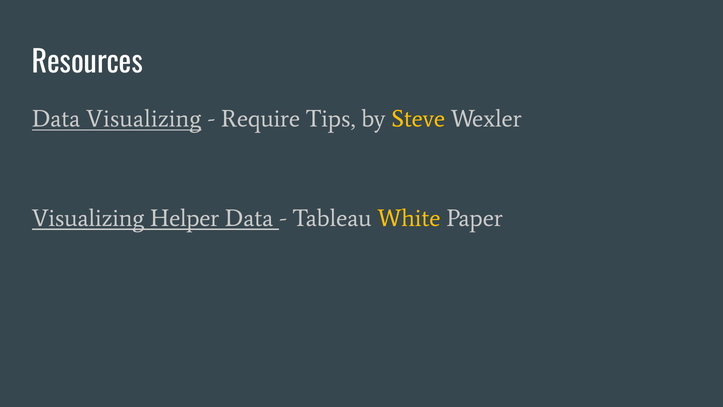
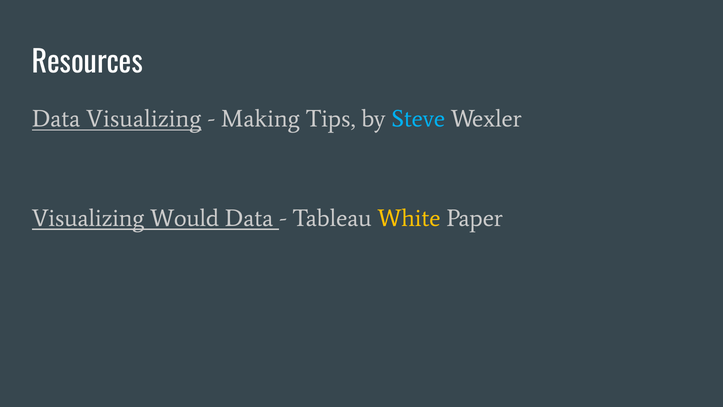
Require: Require -> Making
Steve colour: yellow -> light blue
Helper: Helper -> Would
